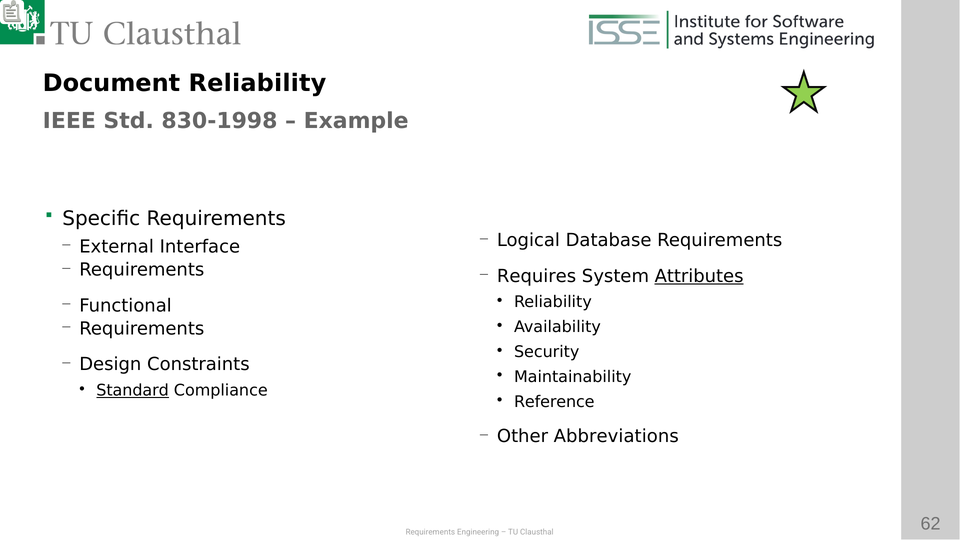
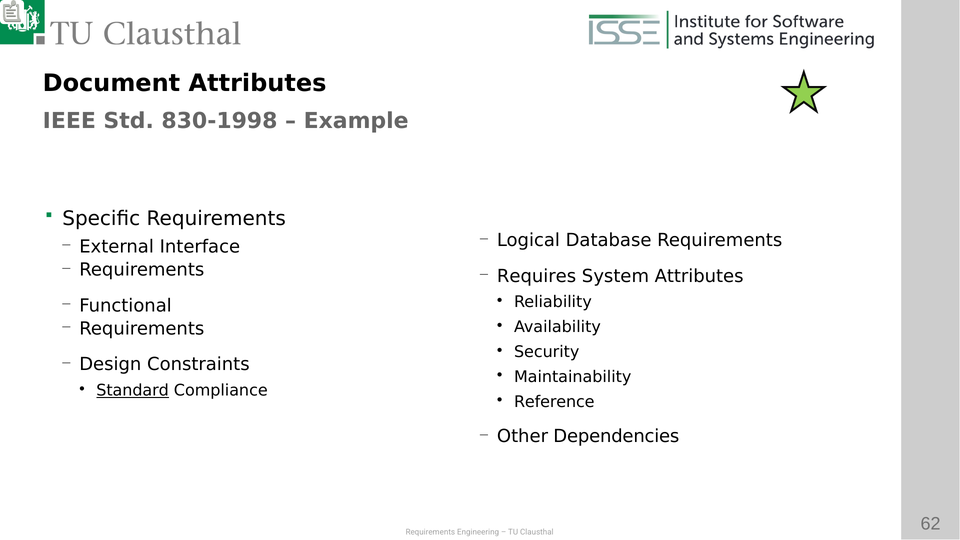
Document Reliability: Reliability -> Attributes
Attributes at (699, 276) underline: present -> none
Abbreviations: Abbreviations -> Dependencies
